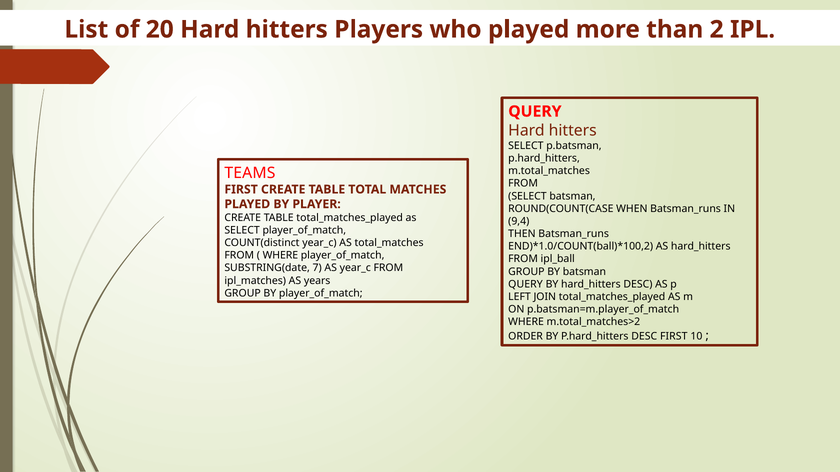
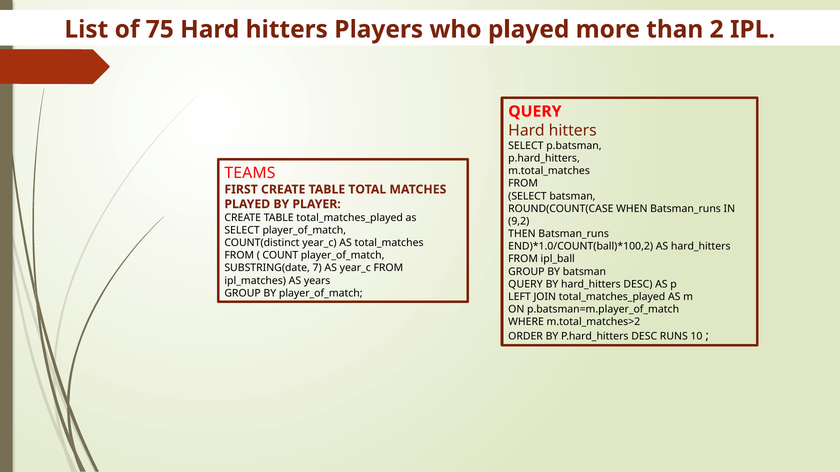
20: 20 -> 75
9,4: 9,4 -> 9,2
WHERE at (280, 256): WHERE -> COUNT
DESC FIRST: FIRST -> RUNS
